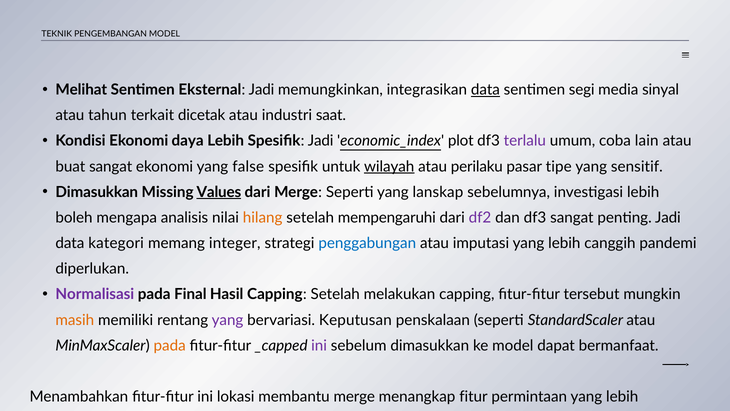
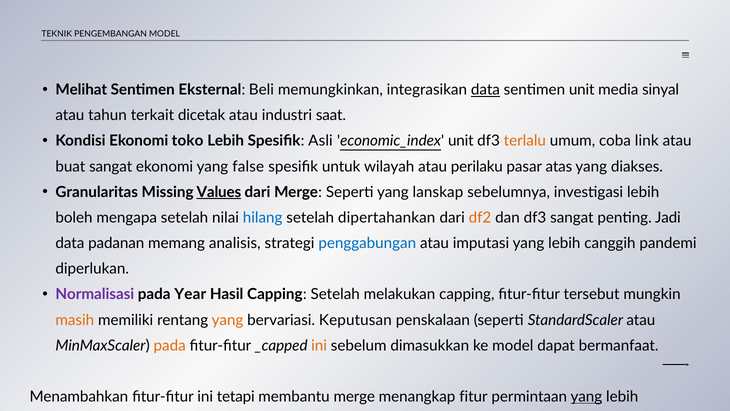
Eksternal Jadi: Jadi -> Beli
sentimen segi: segi -> unit
daya: daya -> toko
Spesifik Jadi: Jadi -> Asli
economic_index plot: plot -> unit
terlalu colour: purple -> orange
lain: lain -> link
wilayah underline: present -> none
tipe: tipe -> atas
sensitif: sensitif -> diakses
Dimasukkan at (97, 192): Dimasukkan -> Granularitas
mengapa analisis: analisis -> setelah
hilang colour: orange -> blue
mempengaruhi: mempengaruhi -> dipertahankan
df2 colour: purple -> orange
kategori: kategori -> padanan
integer: integer -> analisis
Final: Final -> Year
yang at (228, 320) colour: purple -> orange
ini at (319, 345) colour: purple -> orange
lokasi: lokasi -> tetapi
yang at (586, 396) underline: none -> present
